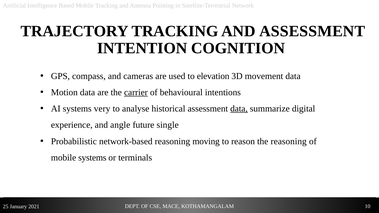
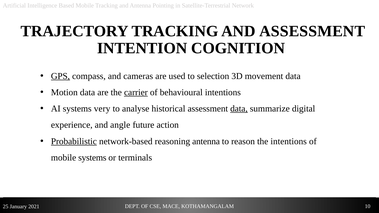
GPS underline: none -> present
elevation: elevation -> selection
single: single -> action
Probabilistic underline: none -> present
reasoning moving: moving -> antenna
the reasoning: reasoning -> intentions
